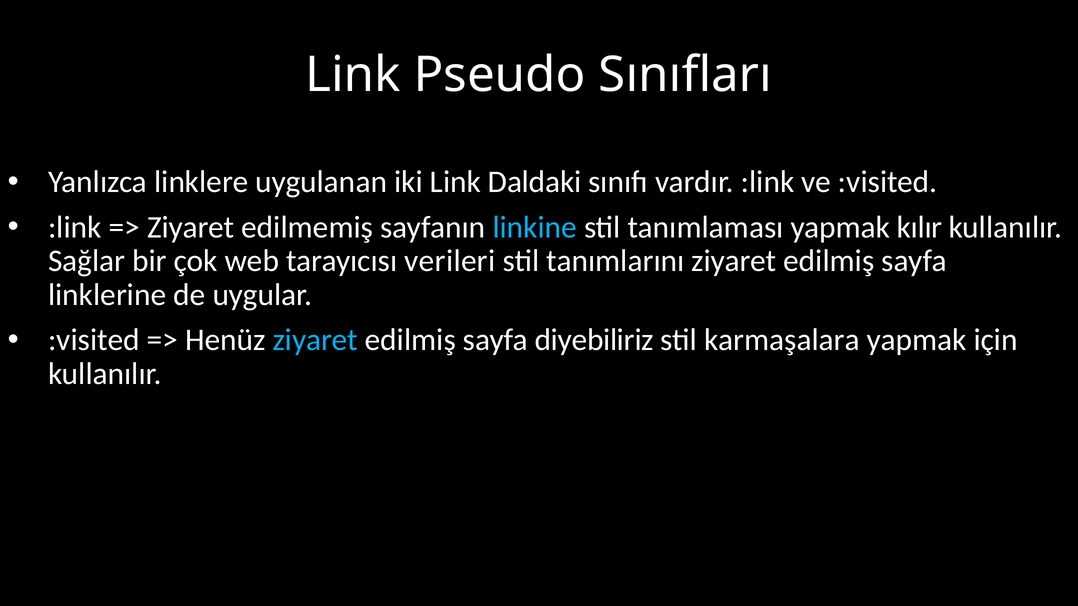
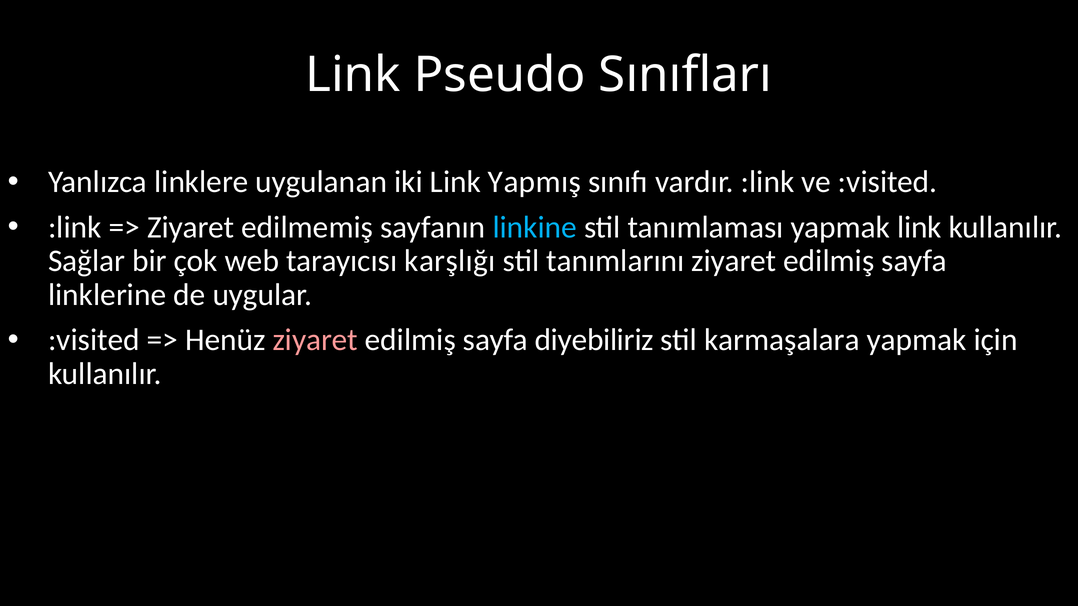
Daldaki: Daldaki -> Yapmış
yapmak kılır: kılır -> link
verileri: verileri -> karşlığı
ziyaret at (315, 340) colour: light blue -> pink
